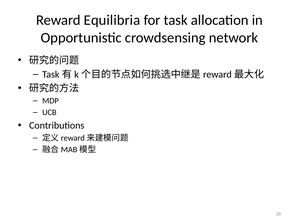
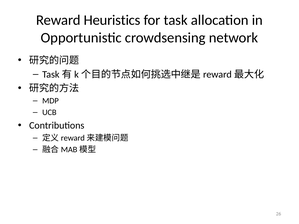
Equilibria: Equilibria -> Heuristics
